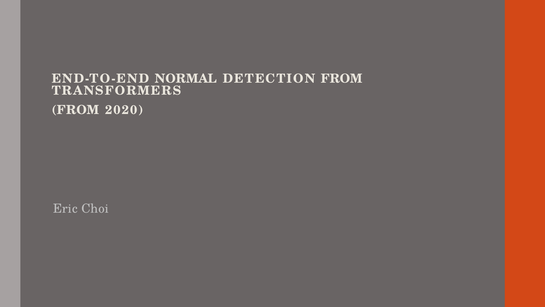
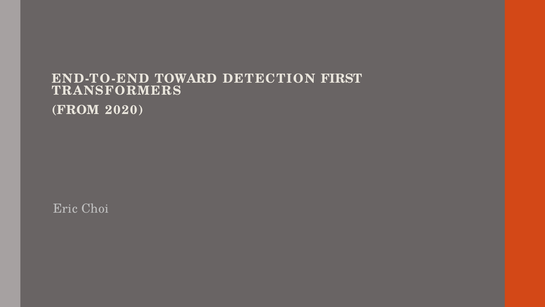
NORMAL: NORMAL -> TOWARD
DETECTION FROM: FROM -> FIRST
